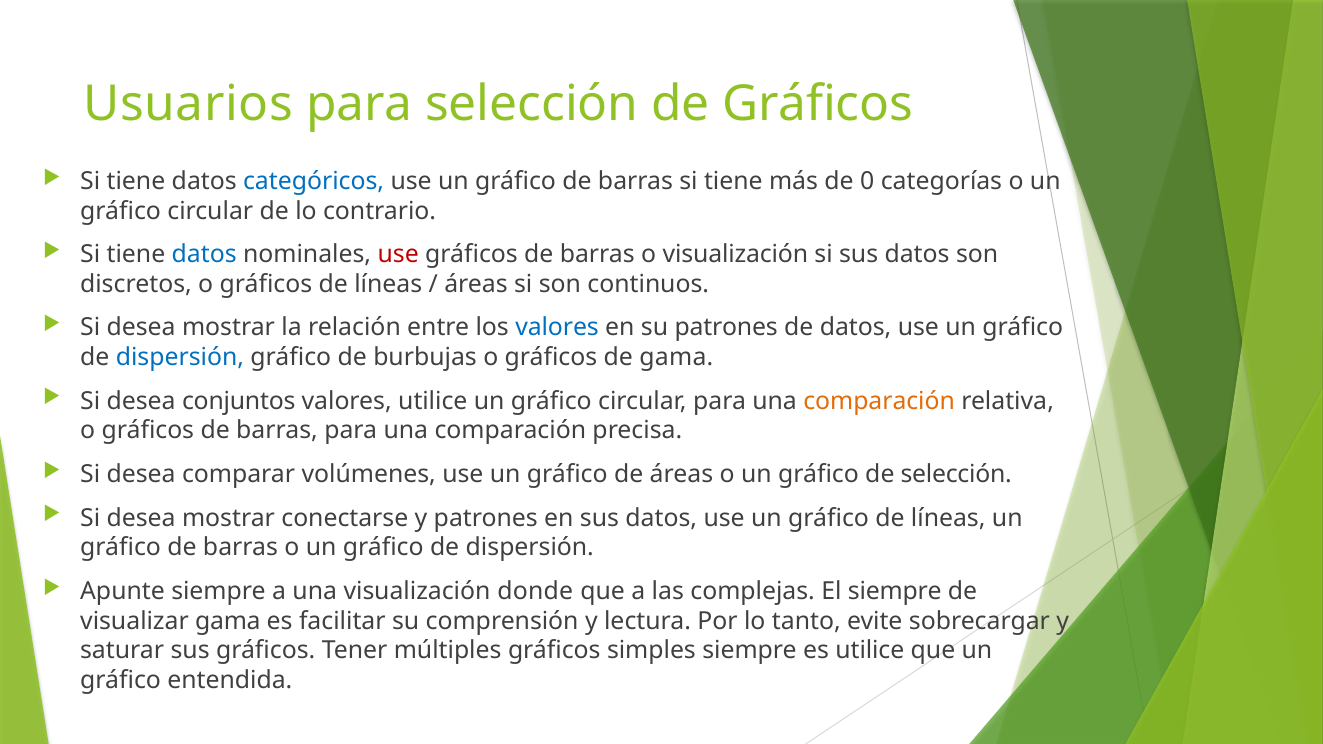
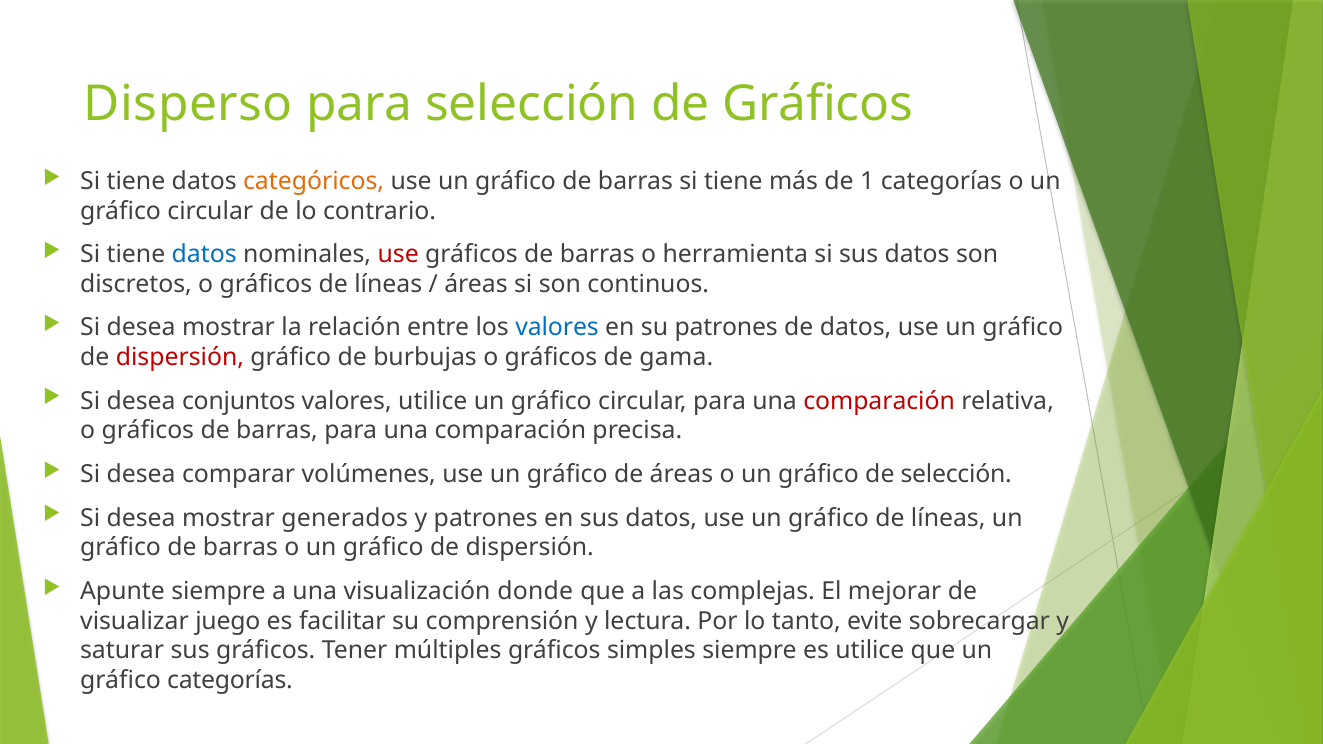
Usuarios: Usuarios -> Disperso
categóricos colour: blue -> orange
0: 0 -> 1
o visualización: visualización -> herramienta
dispersión at (180, 358) colour: blue -> red
comparación at (879, 401) colour: orange -> red
conectarse: conectarse -> generados
El siempre: siempre -> mejorar
visualizar gama: gama -> juego
gráfico entendida: entendida -> categorías
